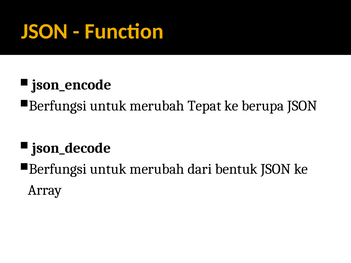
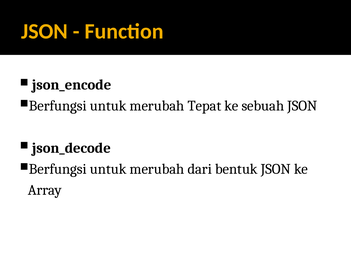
berupa: berupa -> sebuah
